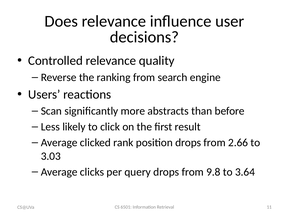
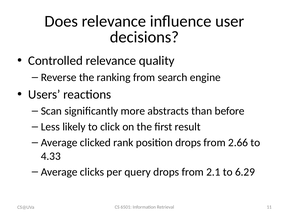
3.03: 3.03 -> 4.33
9.8: 9.8 -> 2.1
3.64: 3.64 -> 6.29
